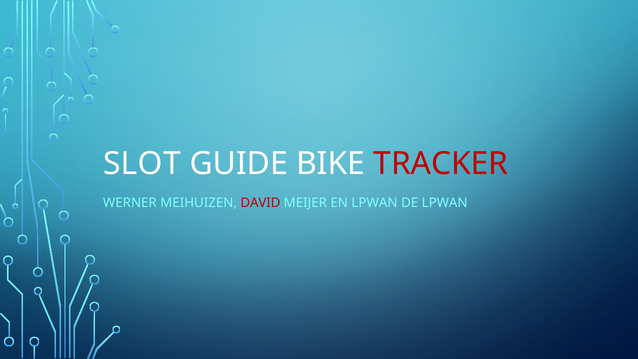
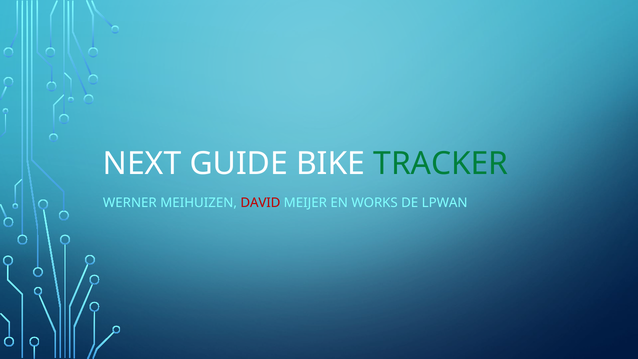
SLOT: SLOT -> NEXT
TRACKER colour: red -> green
EN LPWAN: LPWAN -> WORKS
